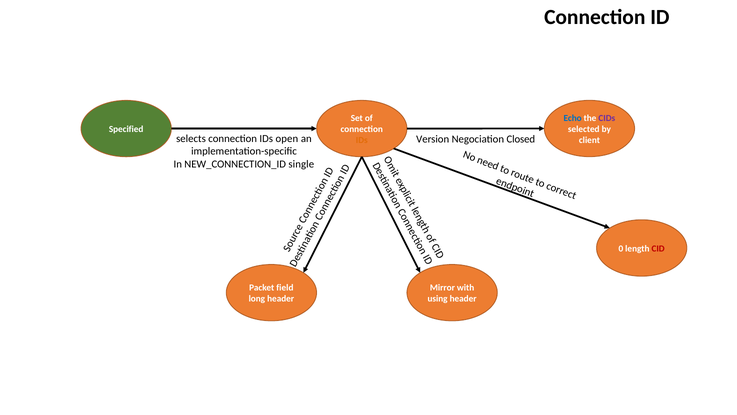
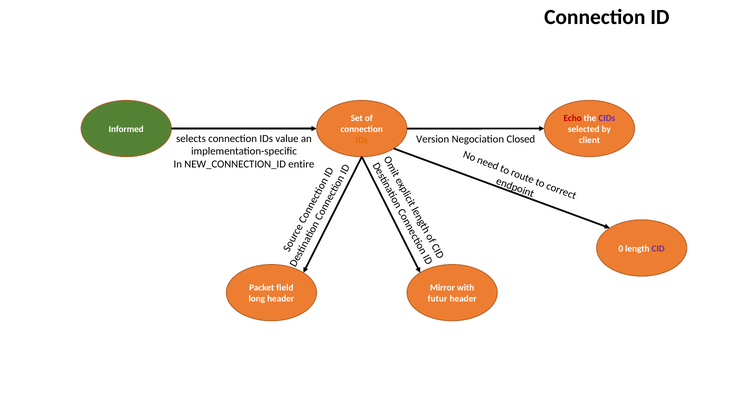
Echo colour: blue -> red
Specified: Specified -> Informed
open: open -> value
single: single -> entire
CID colour: red -> purple
using: using -> futur
